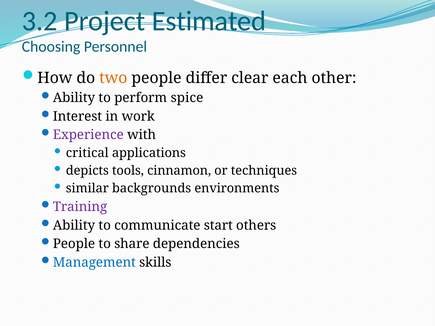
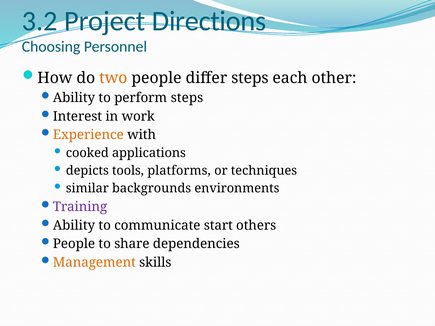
Estimated: Estimated -> Directions
differ clear: clear -> steps
perform spice: spice -> steps
Experience colour: purple -> orange
critical: critical -> cooked
cinnamon: cinnamon -> platforms
Management colour: blue -> orange
